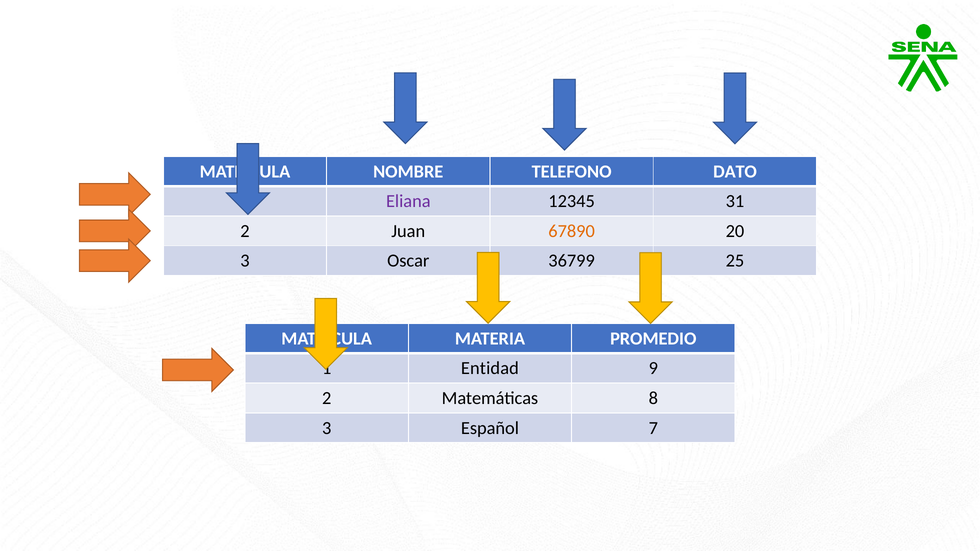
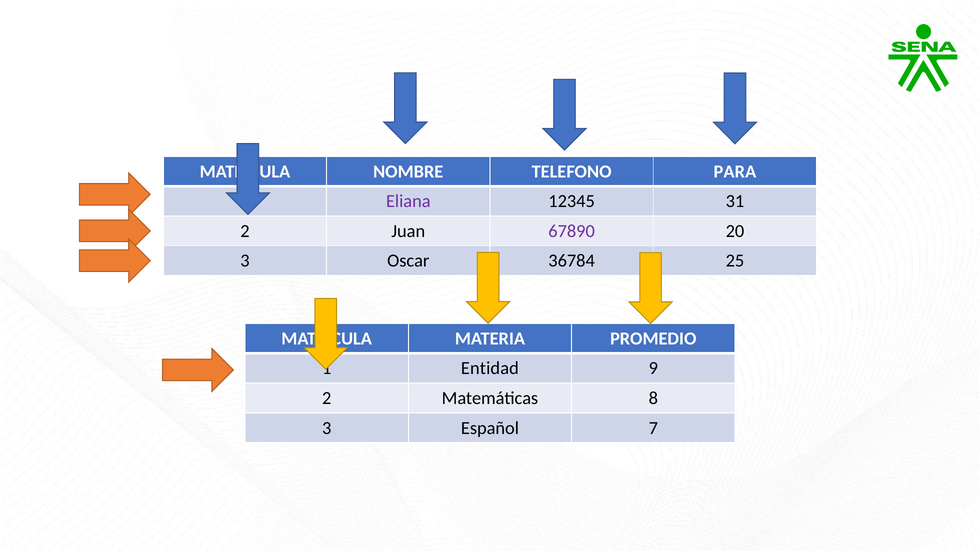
DATO: DATO -> PARA
67890 colour: orange -> purple
36799: 36799 -> 36784
